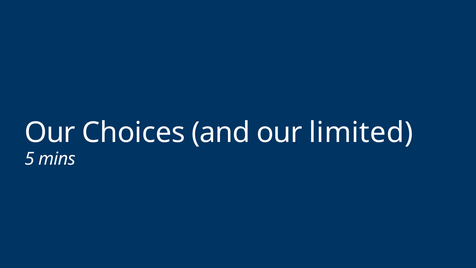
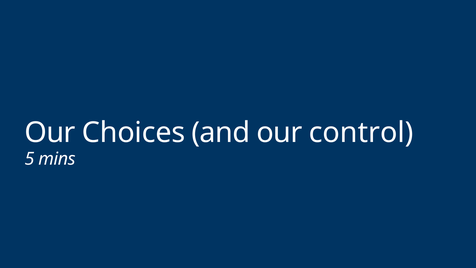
limited: limited -> control
